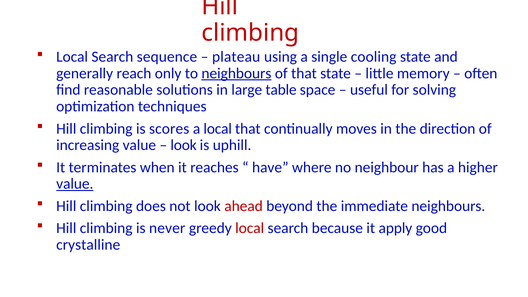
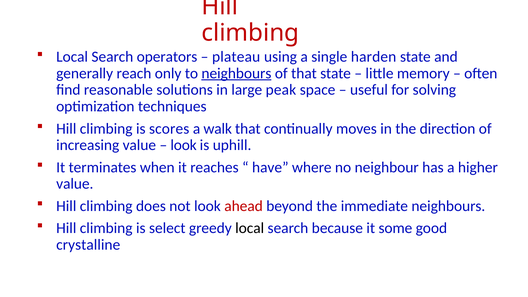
sequence: sequence -> operators
cooling: cooling -> harden
table: table -> peak
a local: local -> walk
value at (75, 184) underline: present -> none
never: never -> select
local at (250, 228) colour: red -> black
apply: apply -> some
